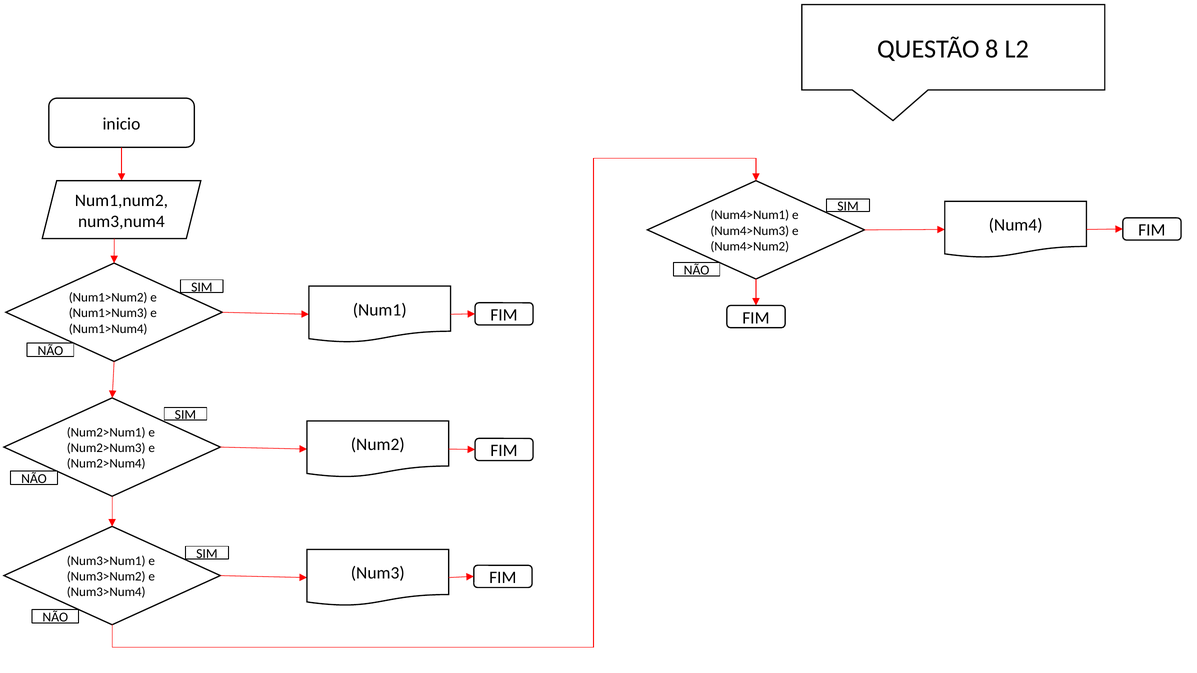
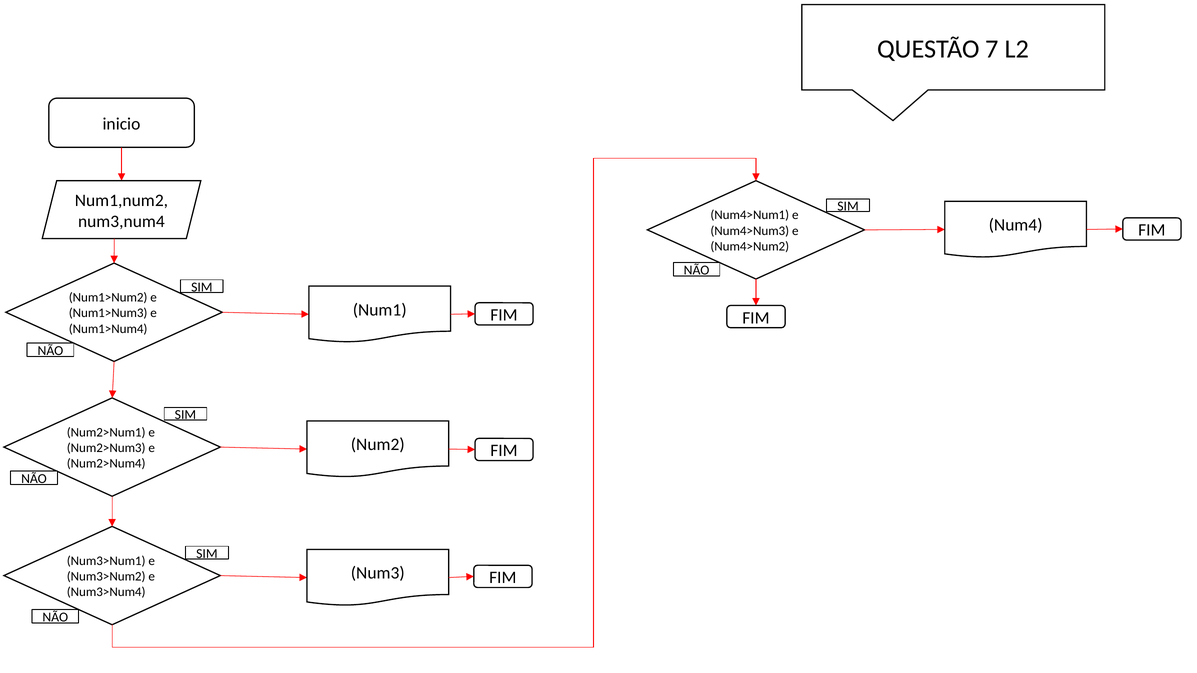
8: 8 -> 7
